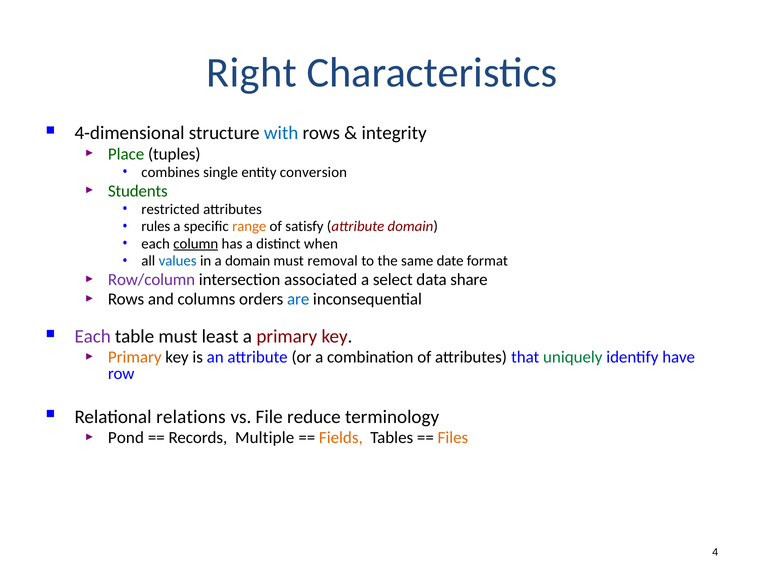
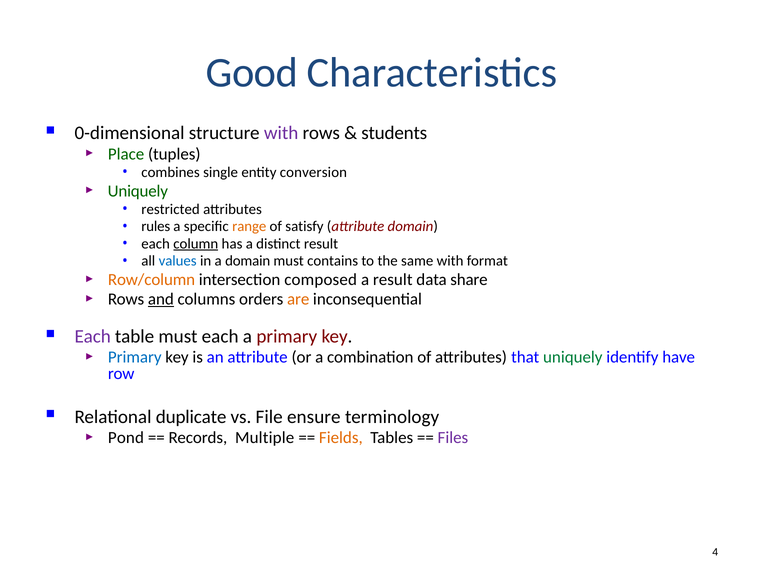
Right: Right -> Good
4-dimensional: 4-dimensional -> 0-dimensional
with at (281, 133) colour: blue -> purple
integrity: integrity -> students
Students at (138, 191): Students -> Uniquely
distinct when: when -> result
removal: removal -> contains
same date: date -> with
Row/column colour: purple -> orange
associated: associated -> composed
a select: select -> result
and underline: none -> present
are colour: blue -> orange
must least: least -> each
Primary at (135, 357) colour: orange -> blue
relations: relations -> duplicate
reduce: reduce -> ensure
Files colour: orange -> purple
